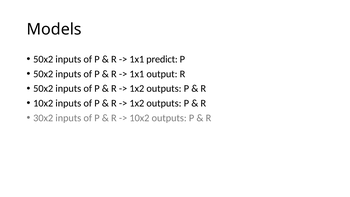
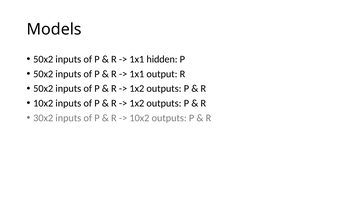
predict: predict -> hidden
